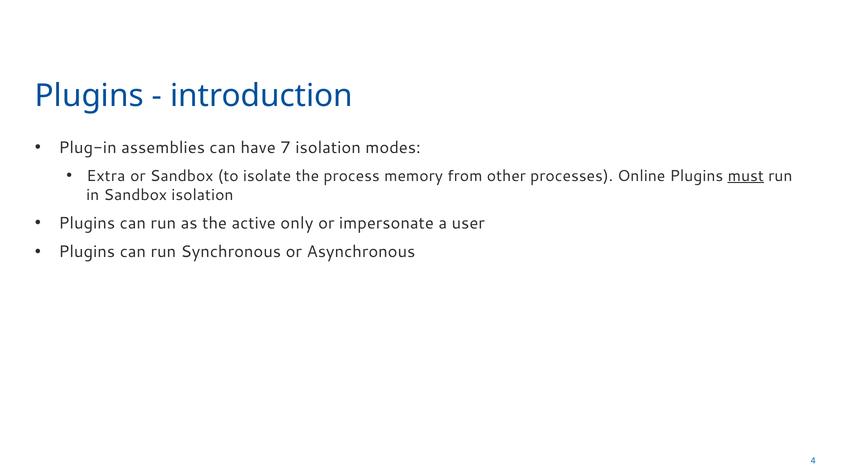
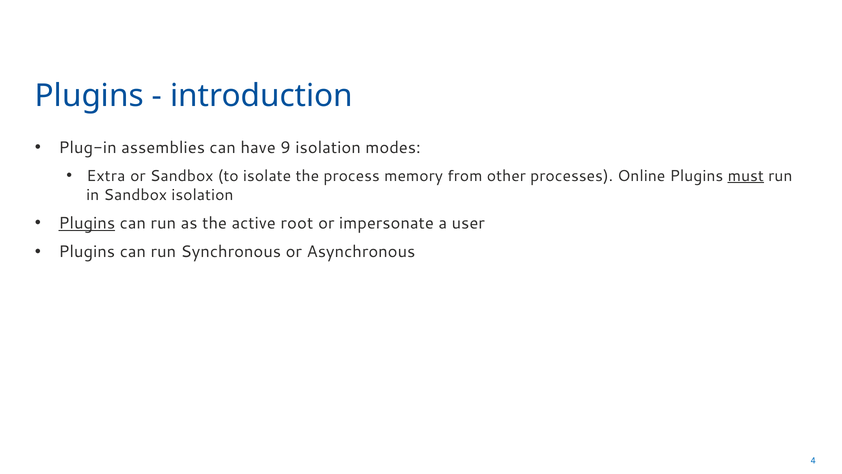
7: 7 -> 9
Plugins at (87, 223) underline: none -> present
only: only -> root
